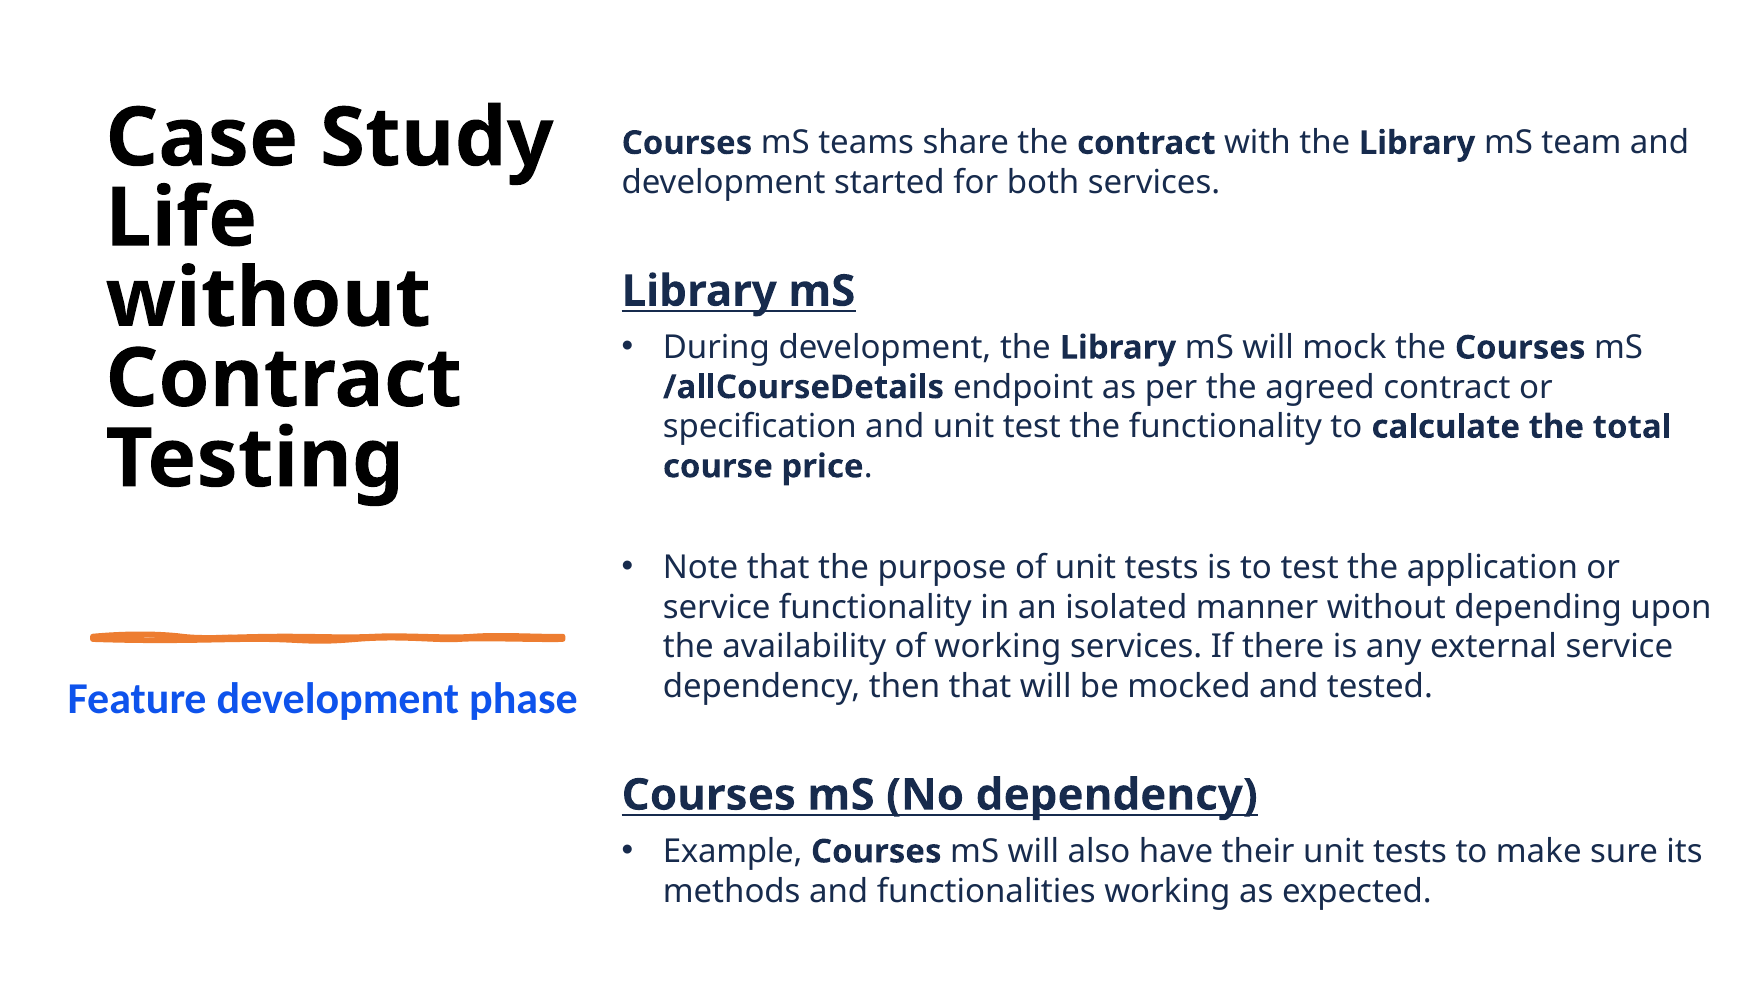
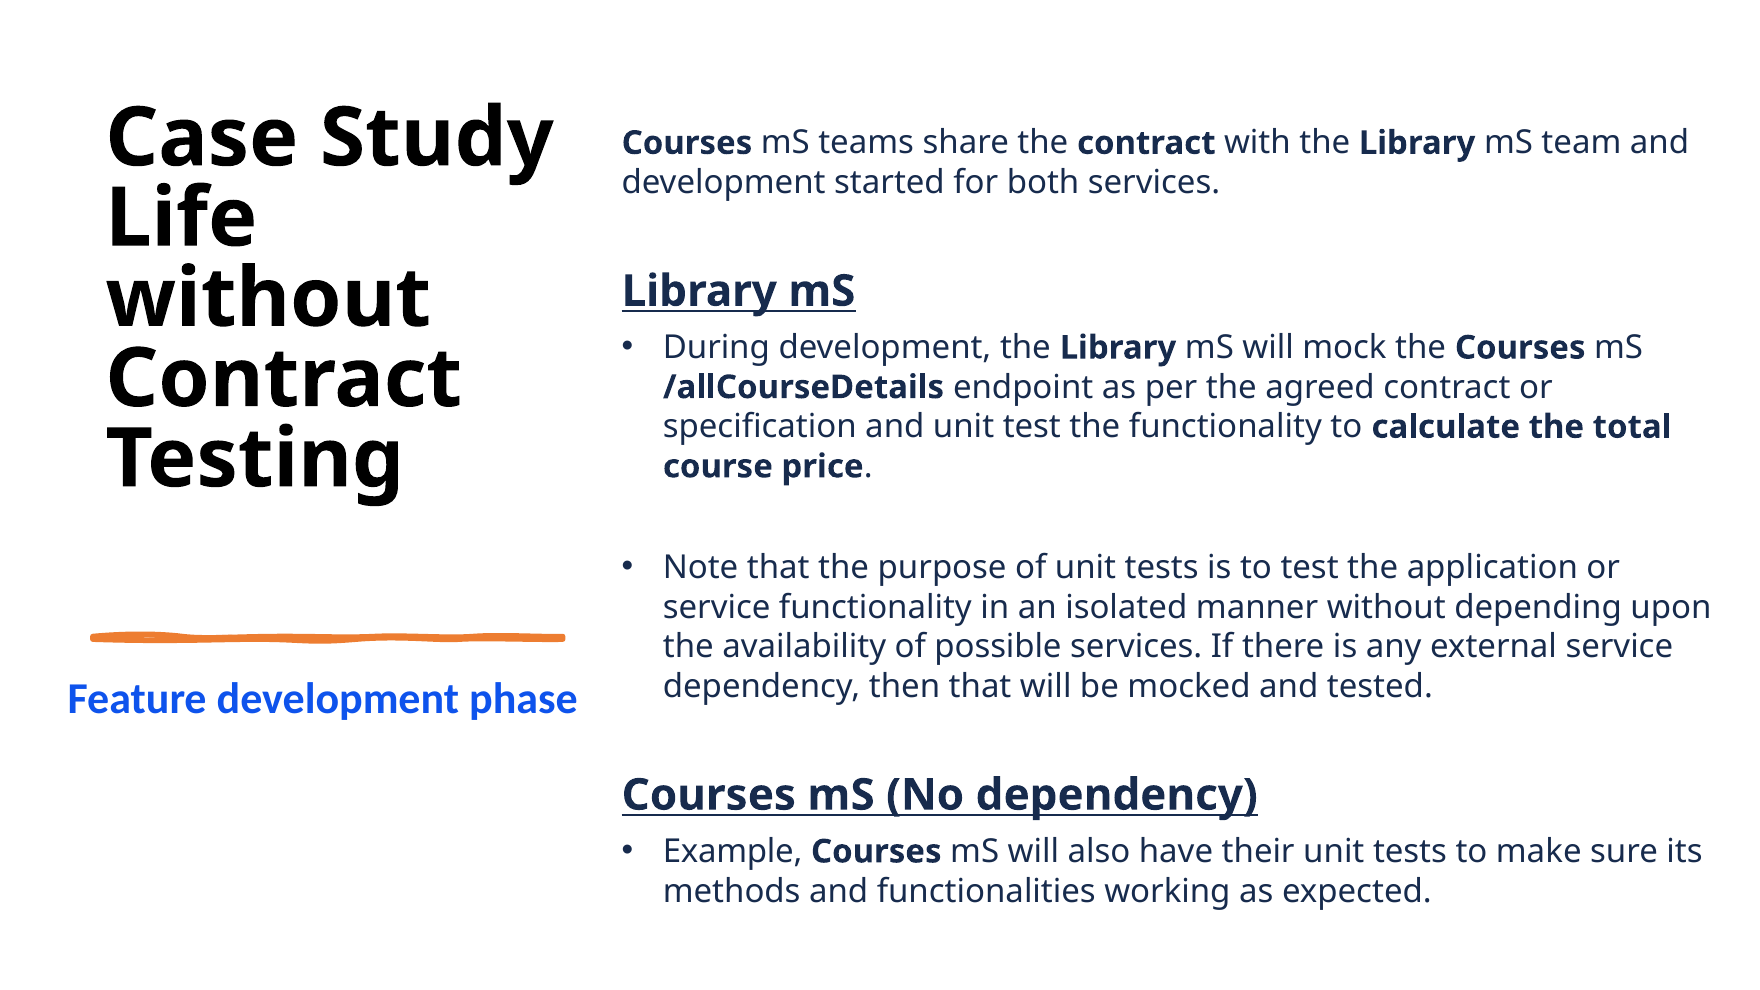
of working: working -> possible
